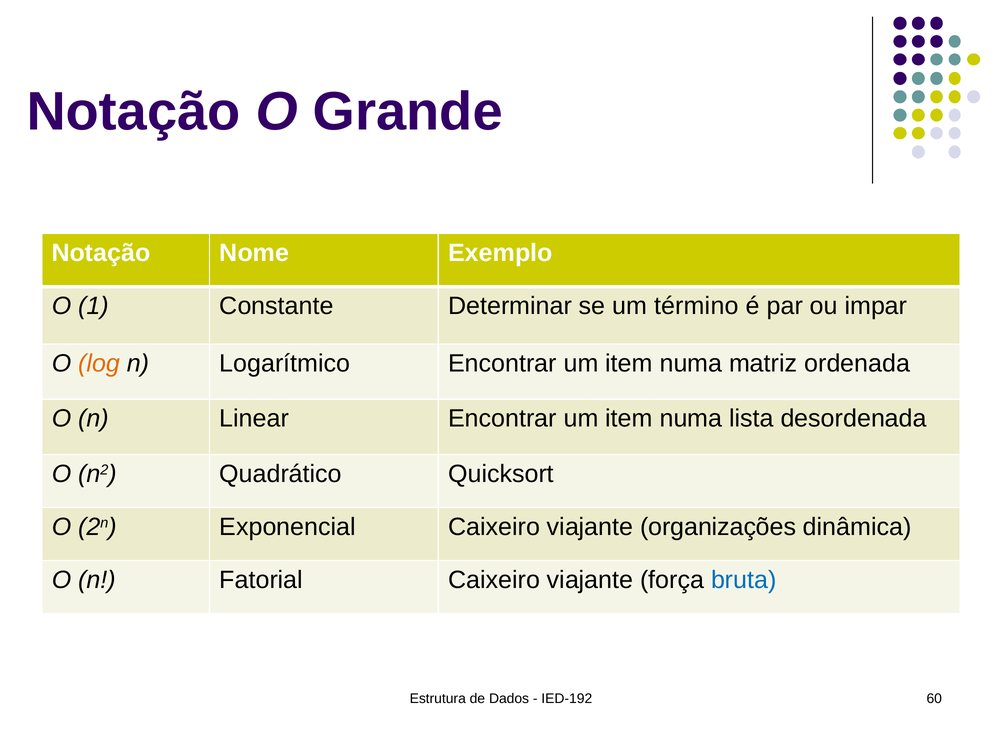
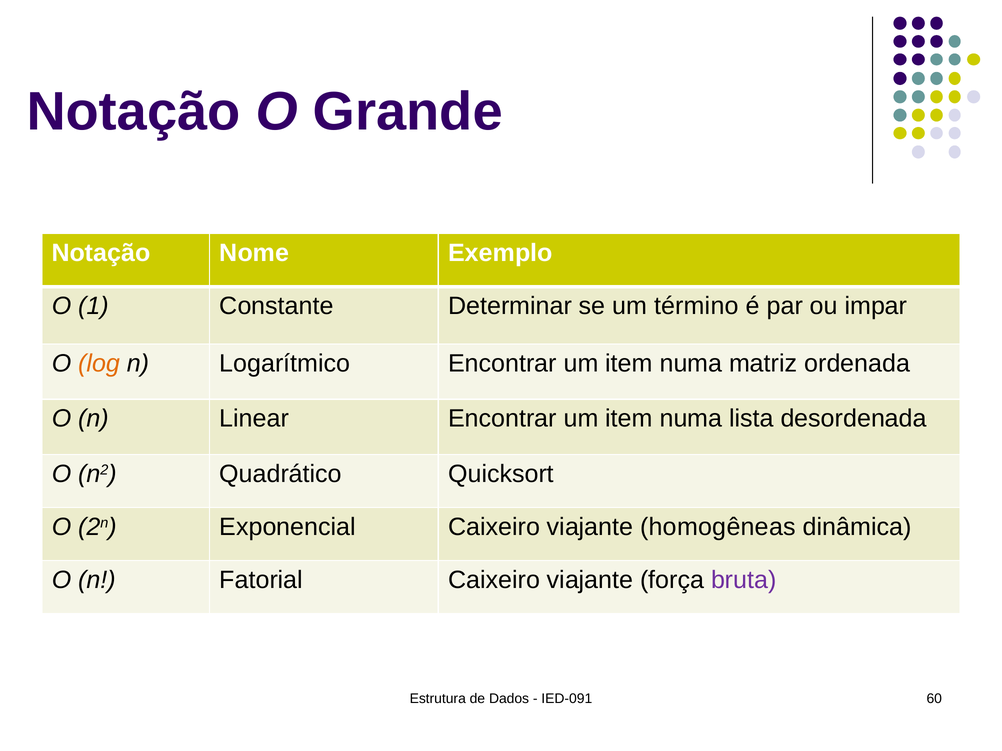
organizações: organizações -> homogêneas
bruta colour: blue -> purple
IED-192: IED-192 -> IED-091
